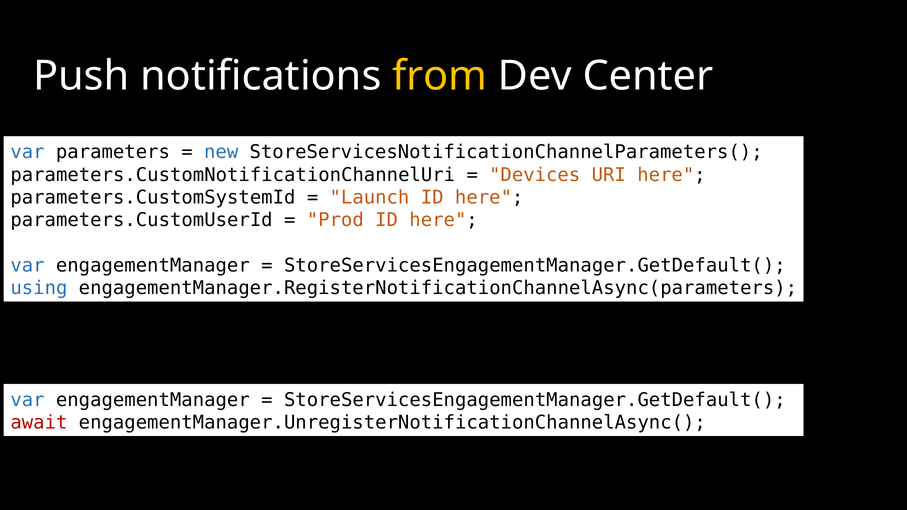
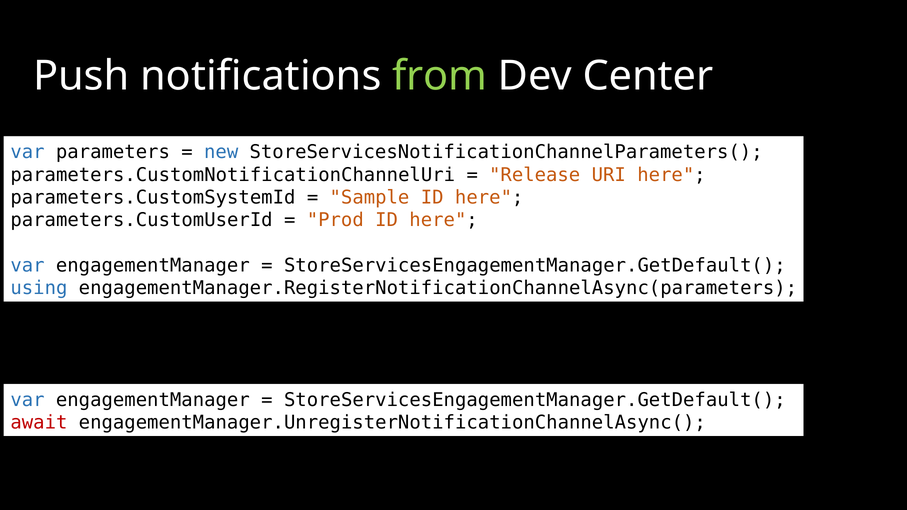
from colour: yellow -> light green
Devices: Devices -> Release
Launch: Launch -> Sample
